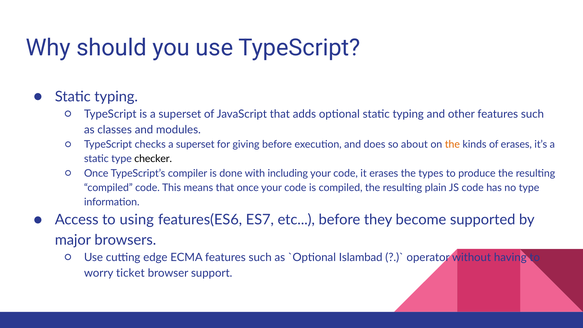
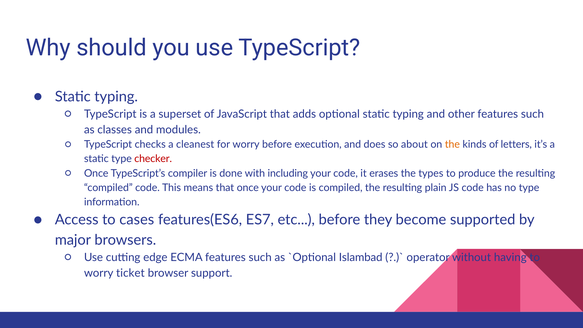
checks a superset: superset -> cleanest
for giving: giving -> worry
of erases: erases -> letters
checker colour: black -> red
using: using -> cases
